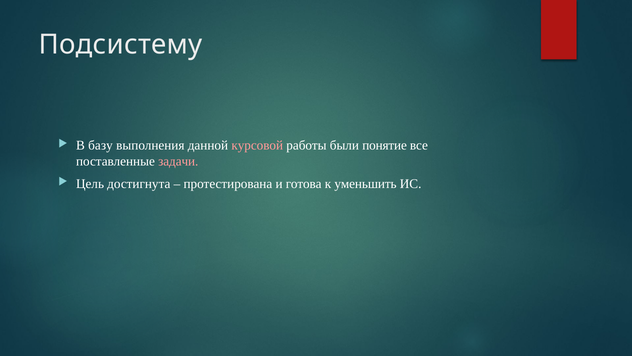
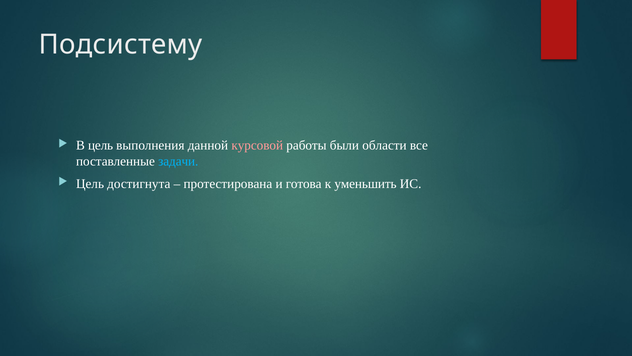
В базу: базу -> цель
понятие: понятие -> области
задачи colour: pink -> light blue
